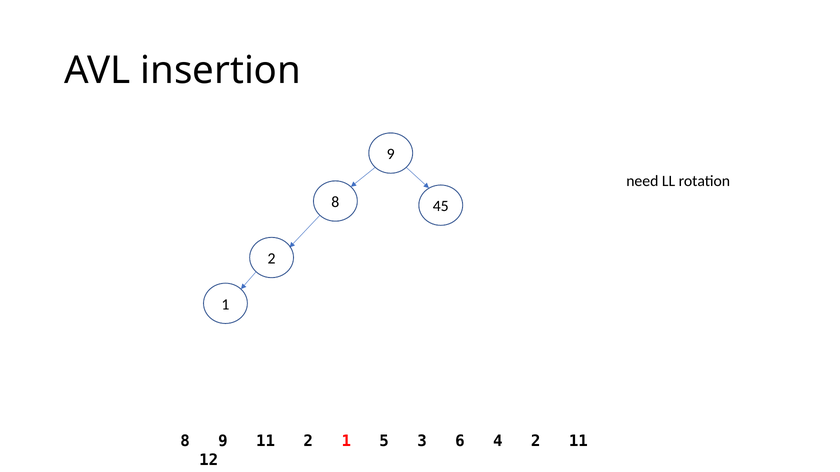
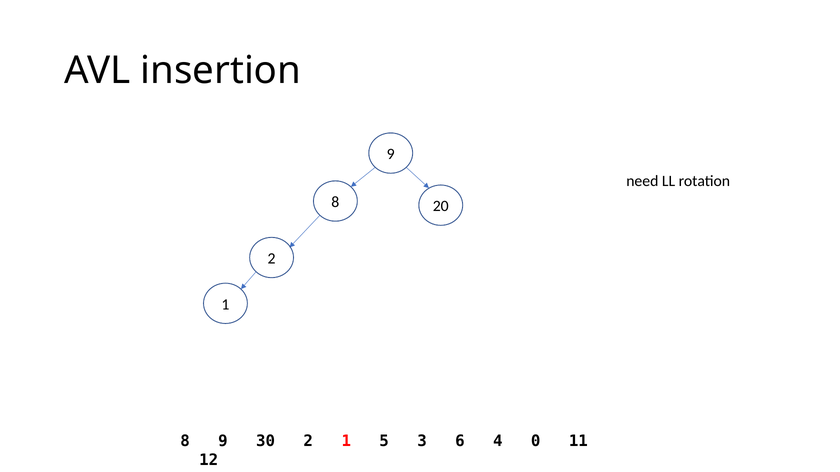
45: 45 -> 20
9 11: 11 -> 30
4 2: 2 -> 0
